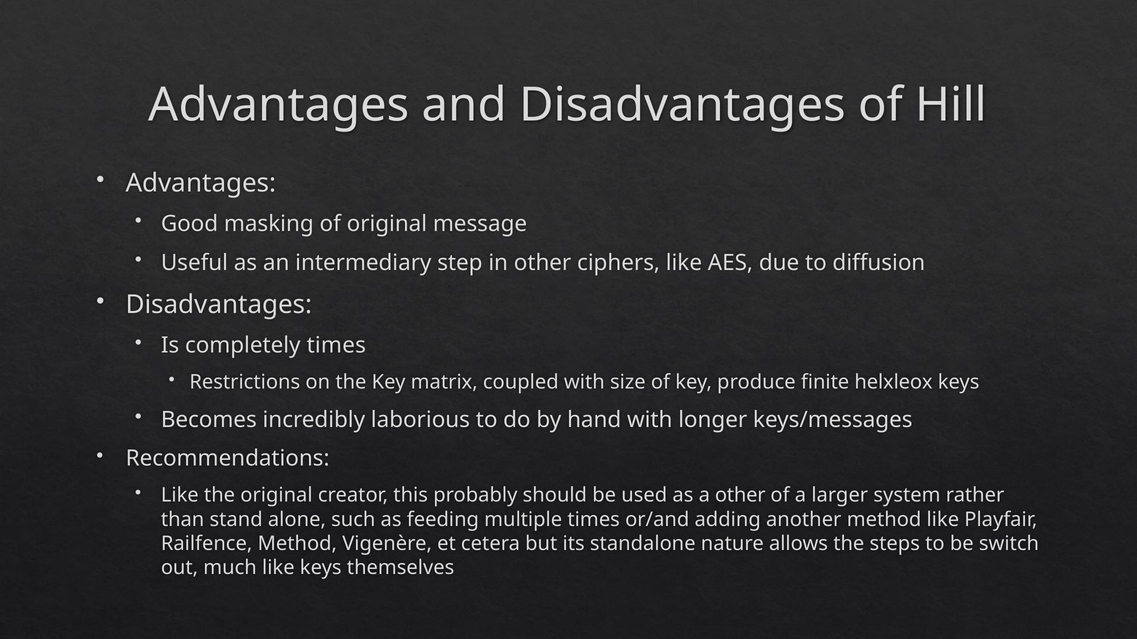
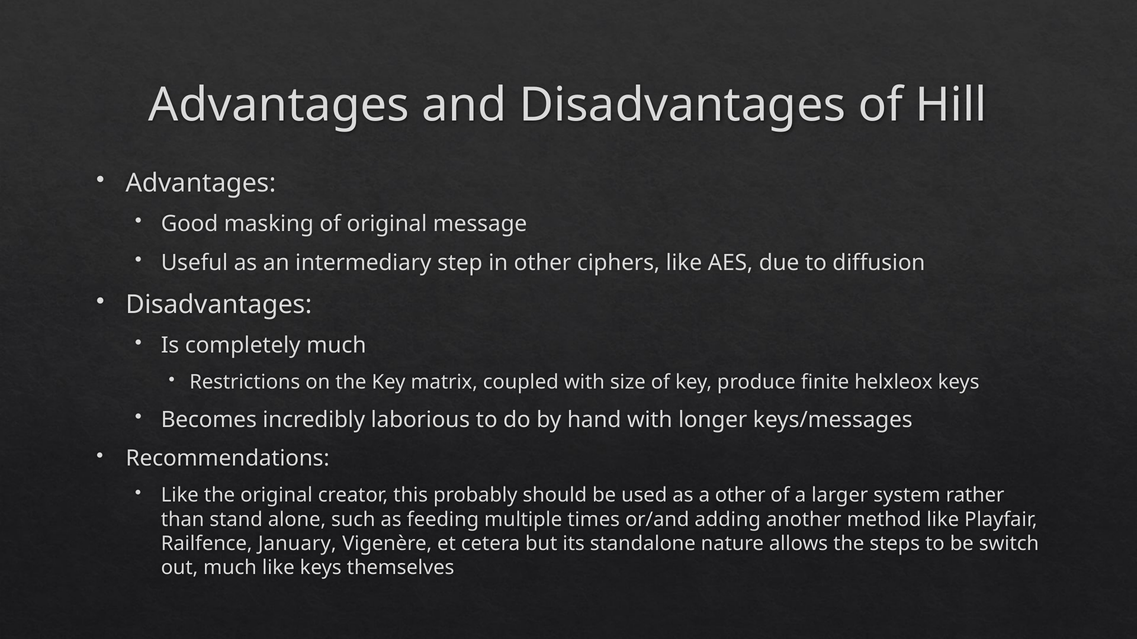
completely times: times -> much
Railfence Method: Method -> January
